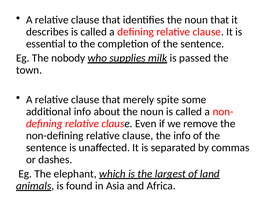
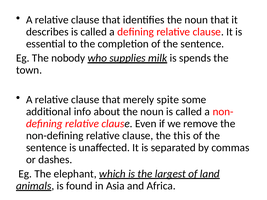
passed: passed -> spends
the info: info -> this
